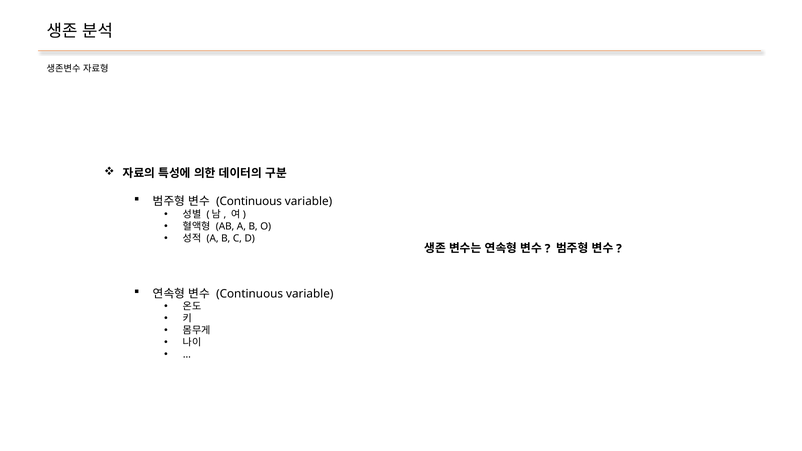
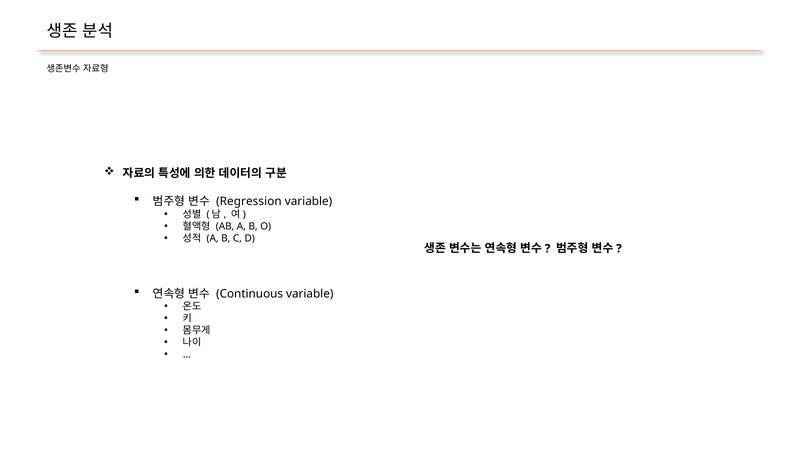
Continuous at (249, 201): Continuous -> Regression
